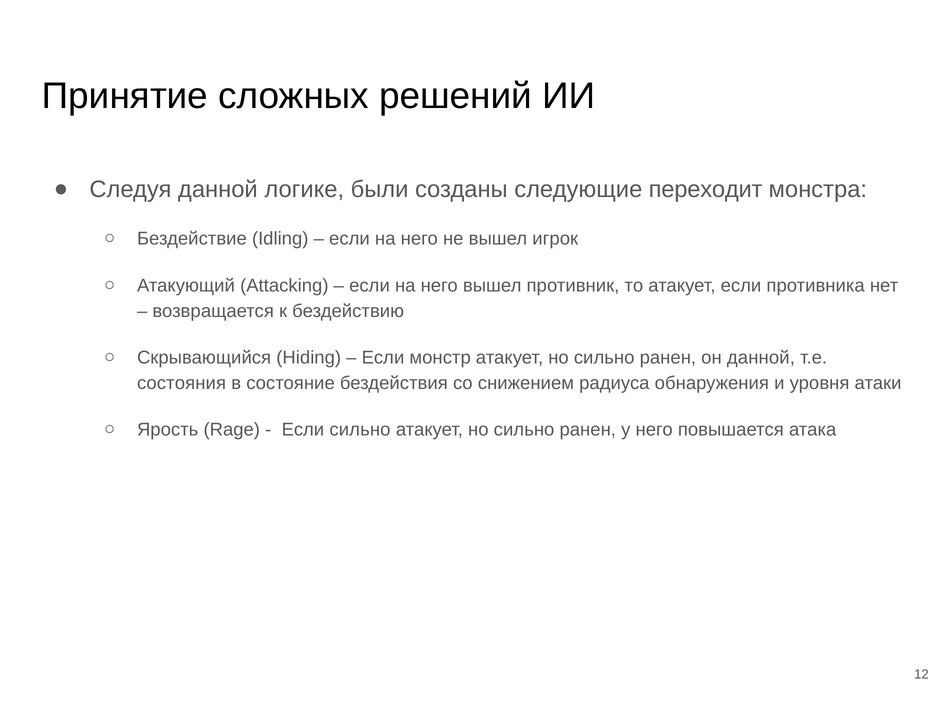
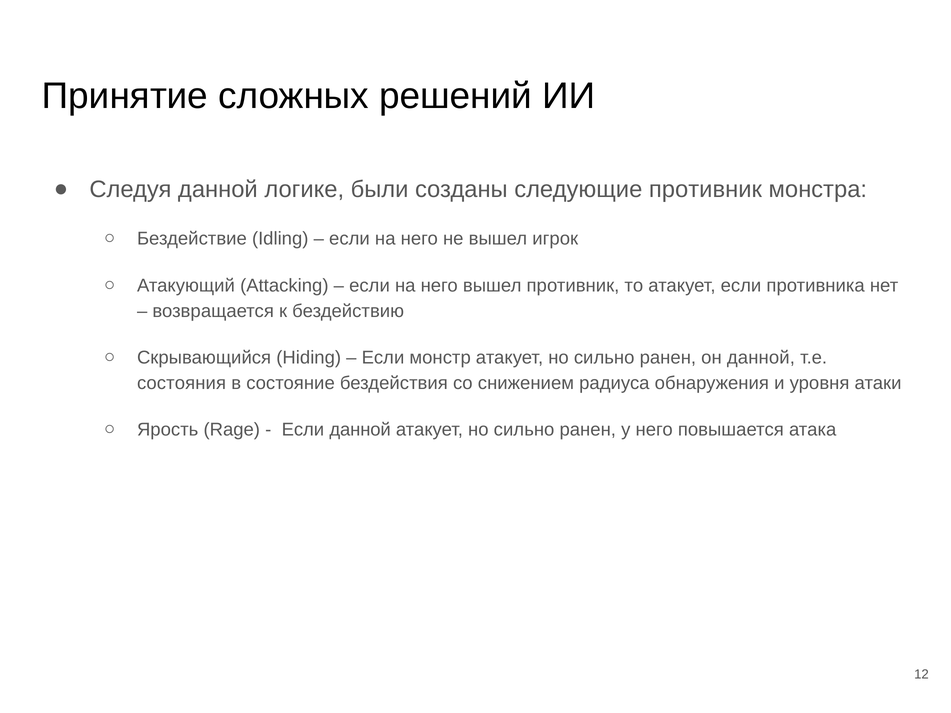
следующие переходит: переходит -> противник
Если сильно: сильно -> данной
